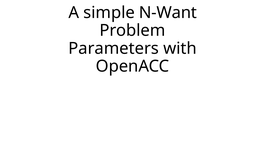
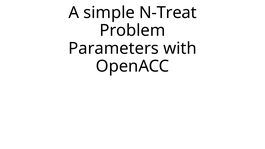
N-Want: N-Want -> N-Treat
